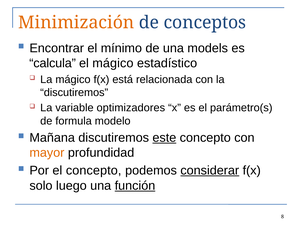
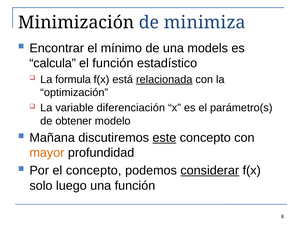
Minimización colour: orange -> black
conceptos: conceptos -> minimiza
el mágico: mágico -> función
La mágico: mágico -> formula
relacionada underline: none -> present
discutiremos at (74, 92): discutiremos -> optimización
optimizadores: optimizadores -> diferenciación
formula: formula -> obtener
función at (135, 185) underline: present -> none
